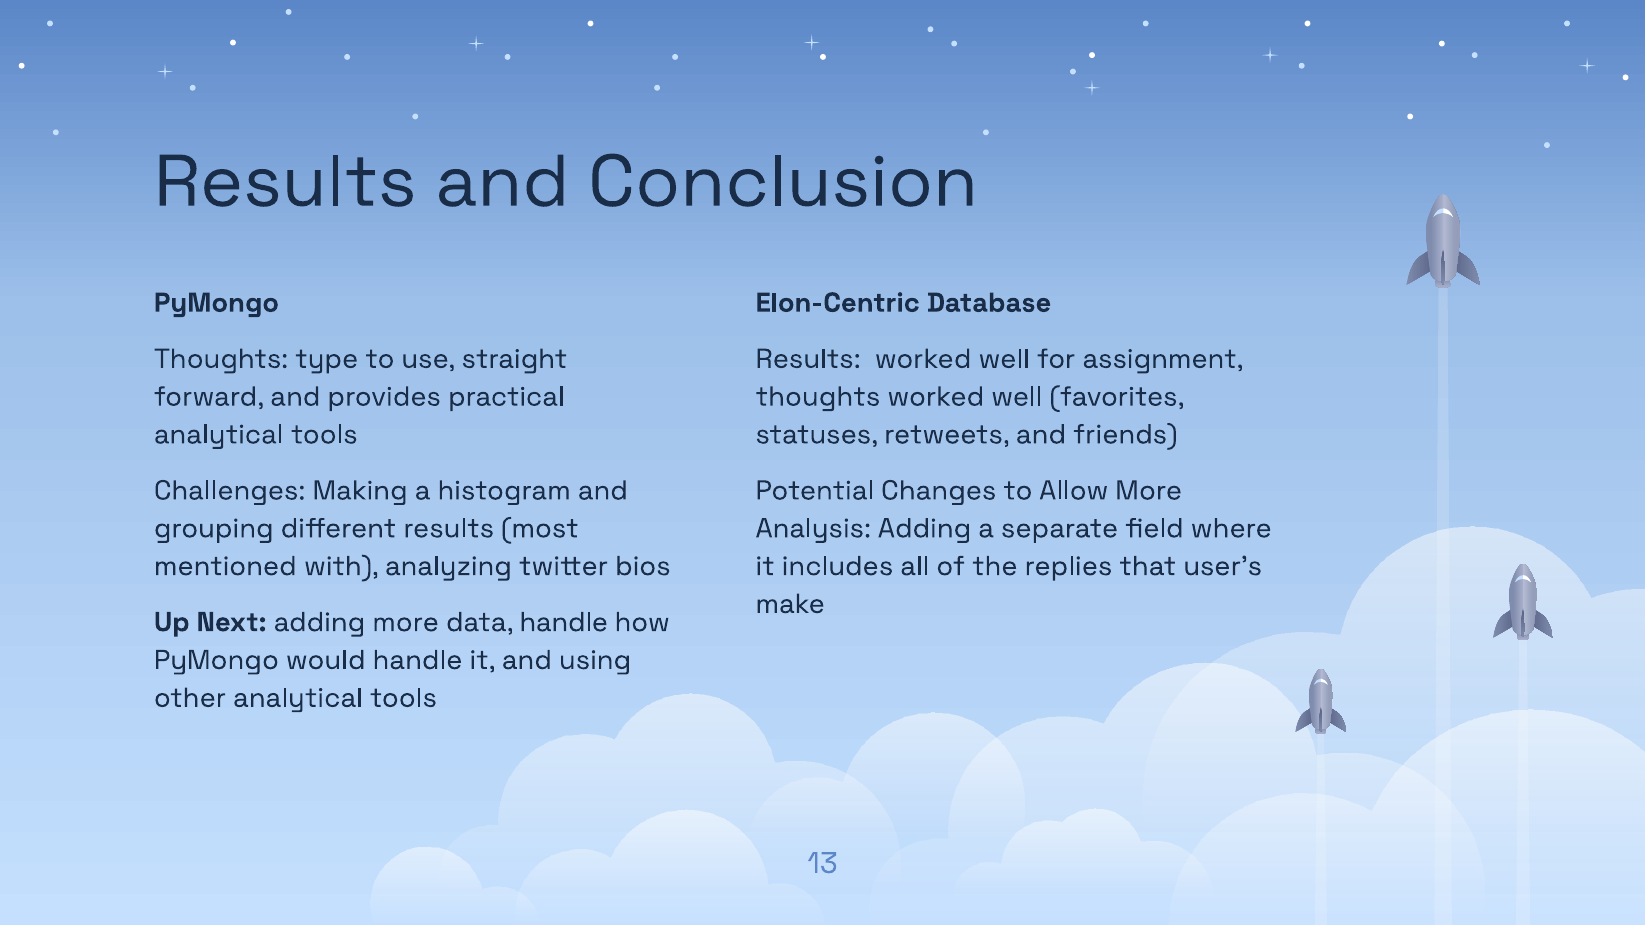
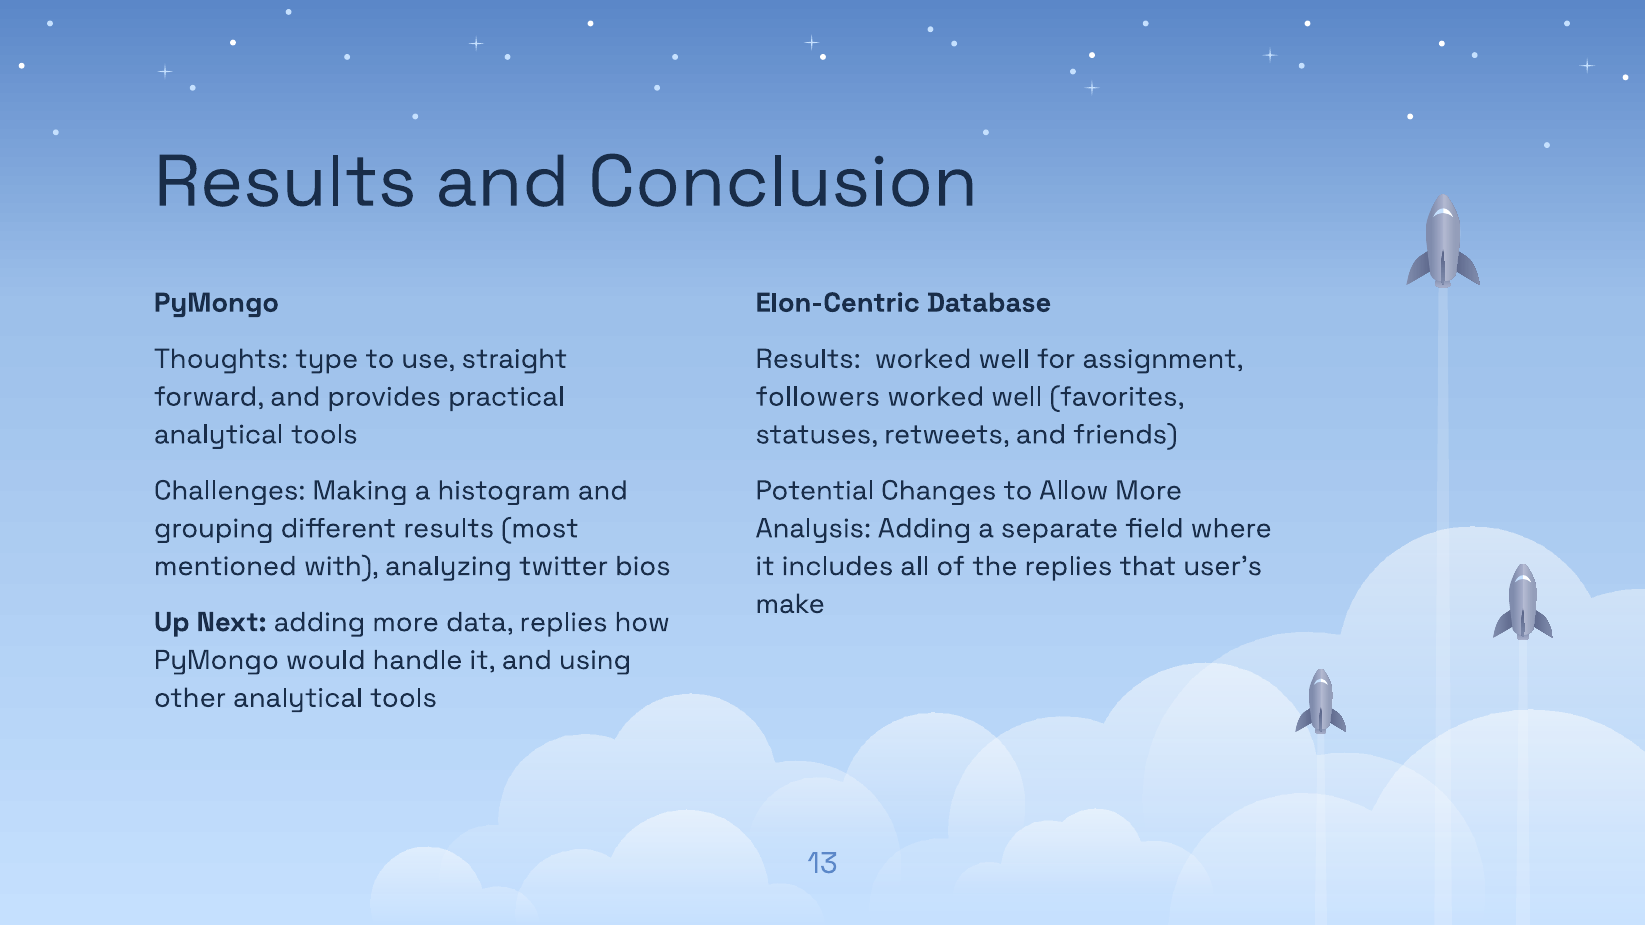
thoughts at (818, 397): thoughts -> followers
data handle: handle -> replies
